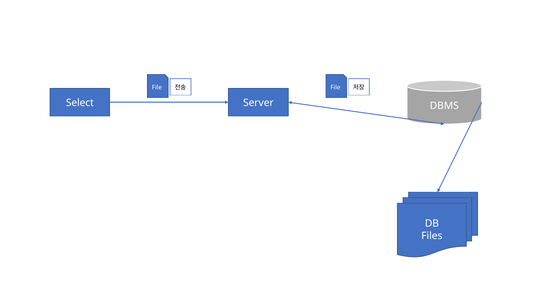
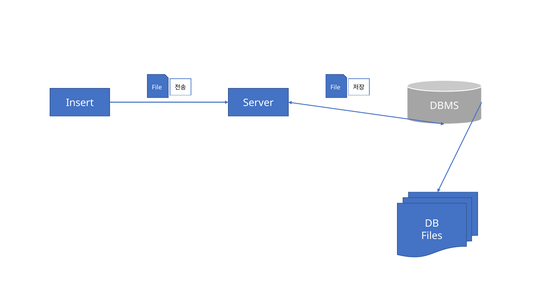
Select: Select -> Insert
